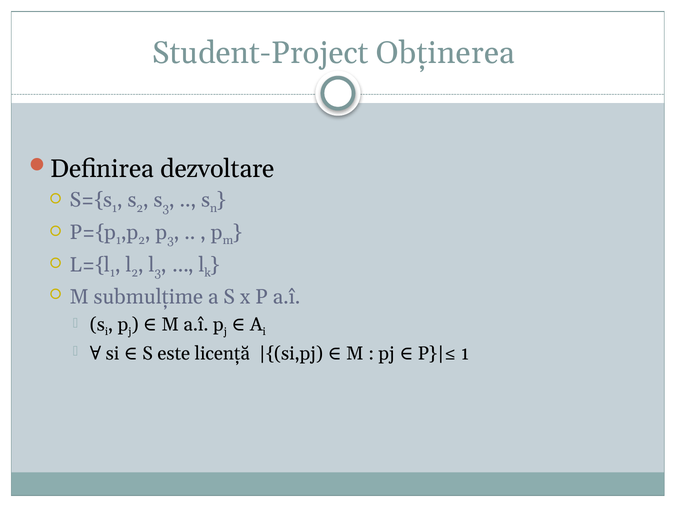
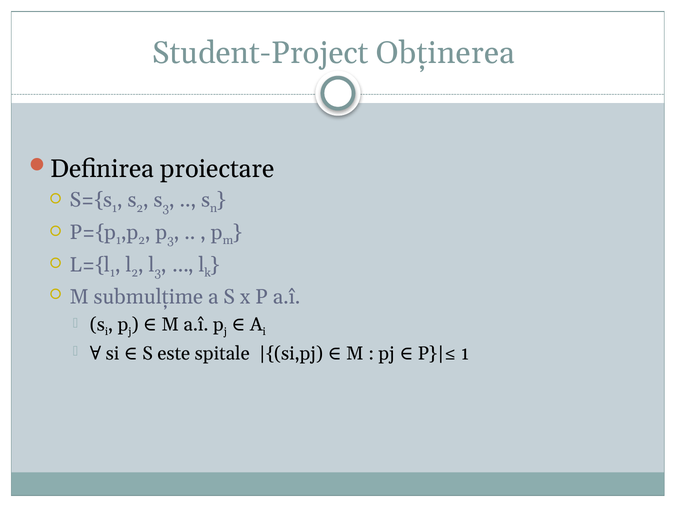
dezvoltare: dezvoltare -> proiectare
licență: licență -> spitale
